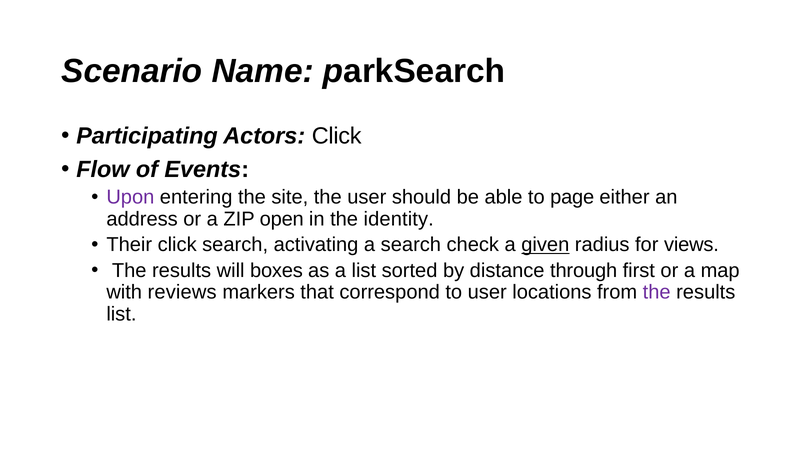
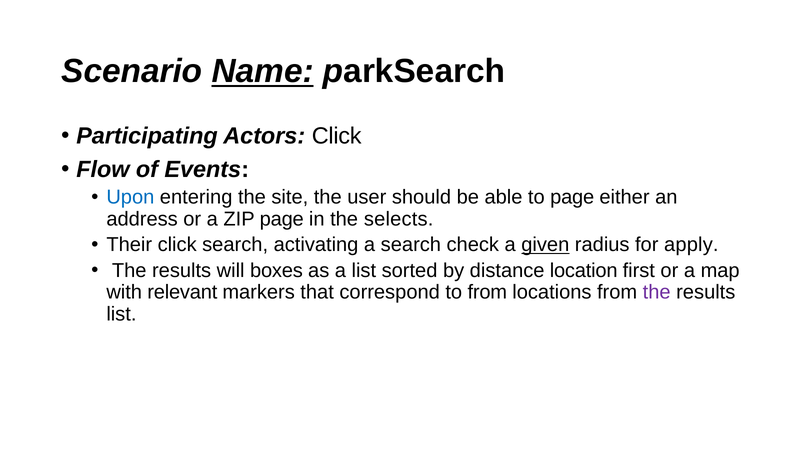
Name underline: none -> present
Upon colour: purple -> blue
ZIP open: open -> page
identity: identity -> selects
views: views -> apply
through: through -> location
reviews: reviews -> relevant
to user: user -> from
